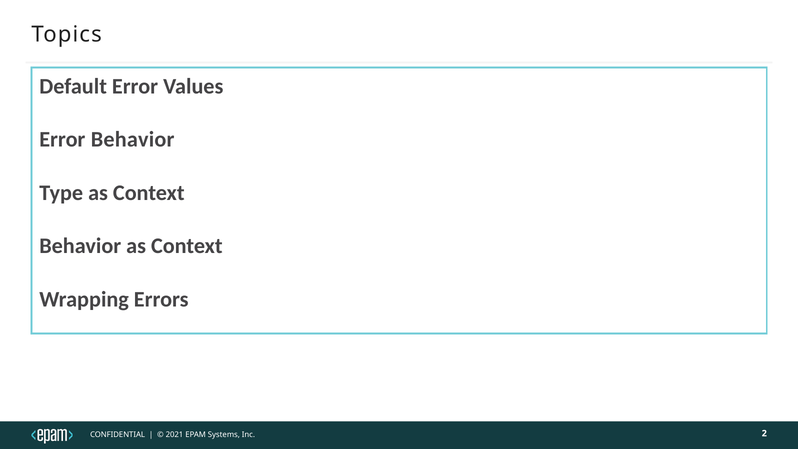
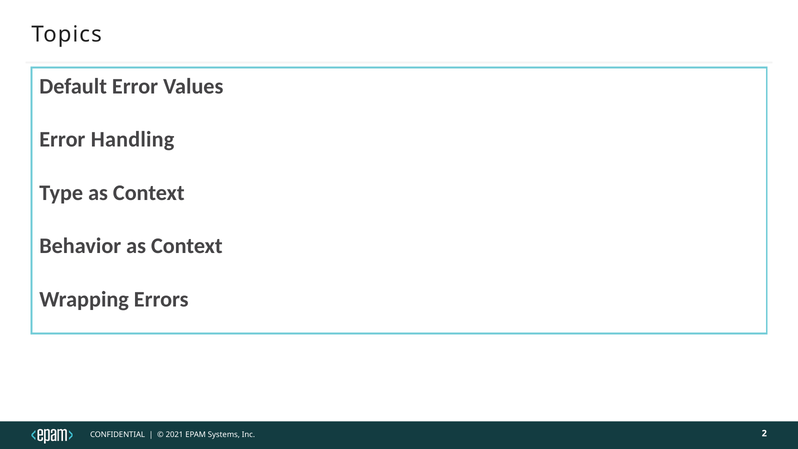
Error Behavior: Behavior -> Handling
